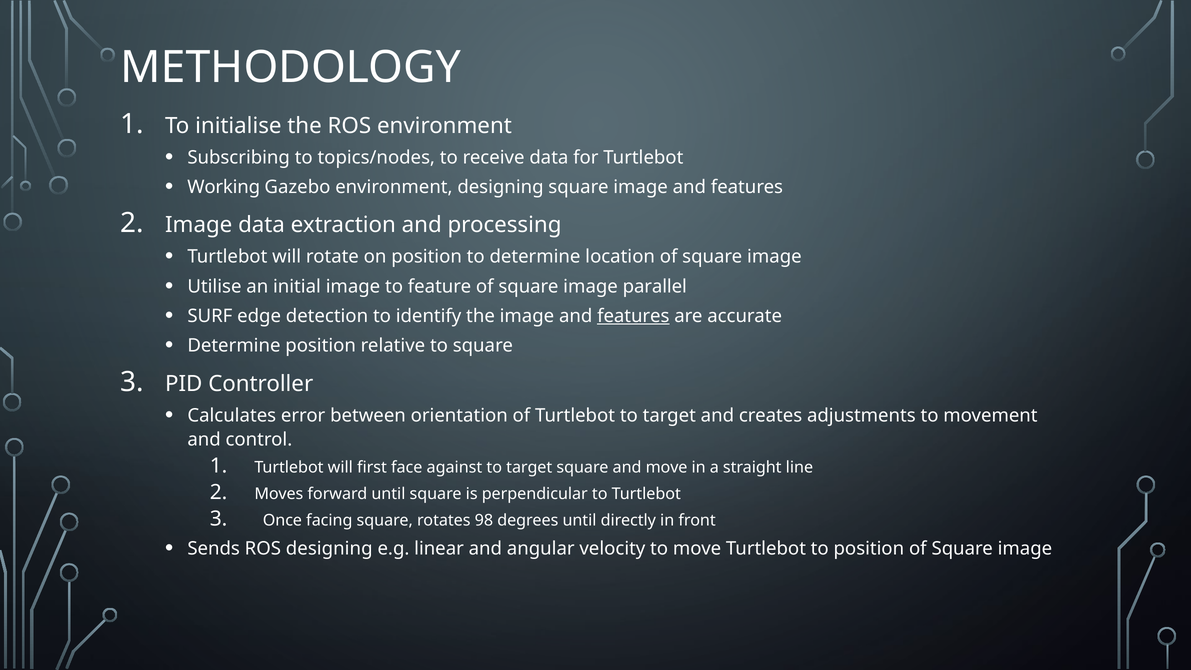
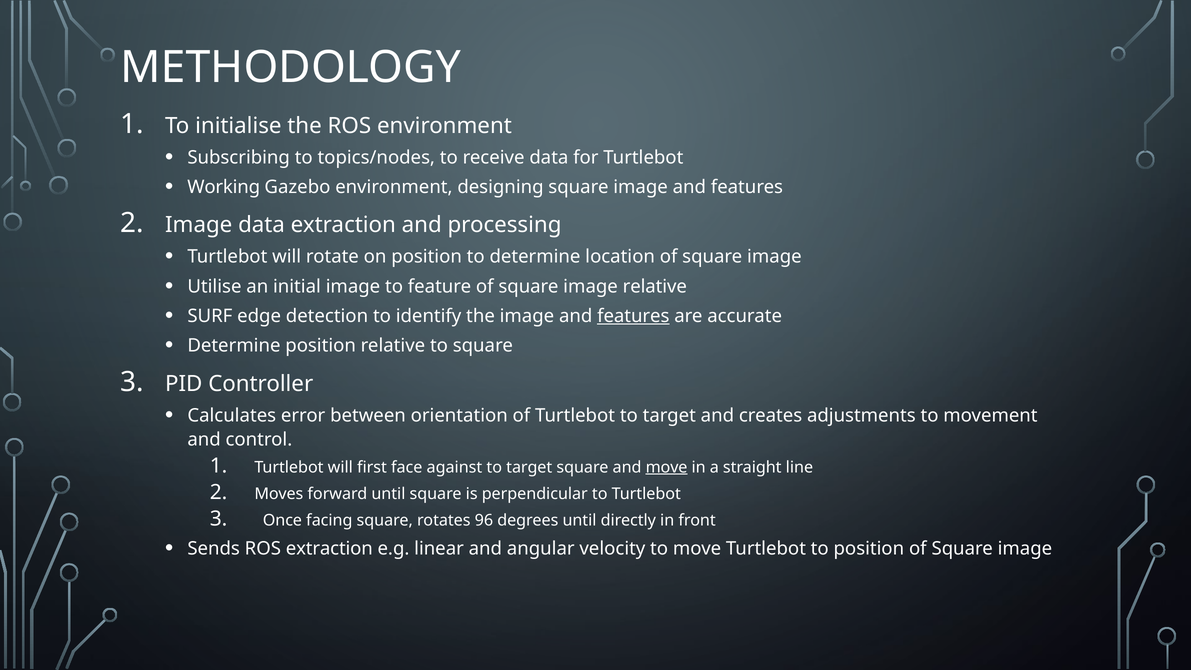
image parallel: parallel -> relative
move at (667, 467) underline: none -> present
98: 98 -> 96
ROS designing: designing -> extraction
